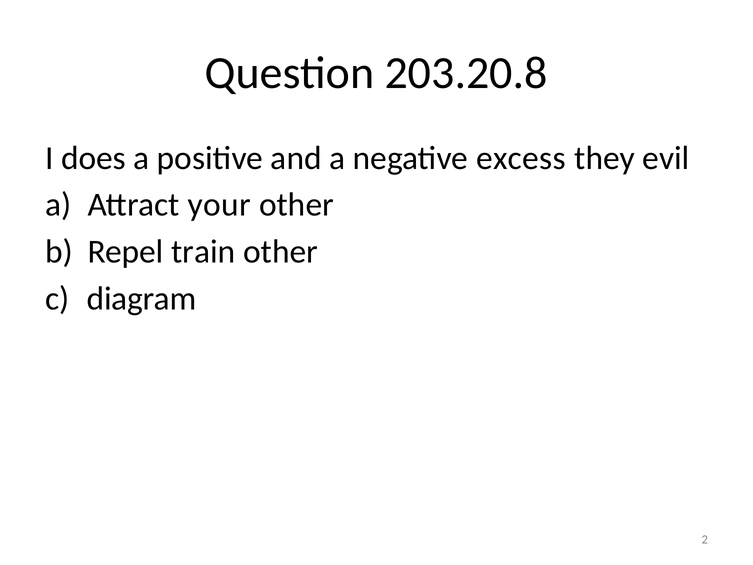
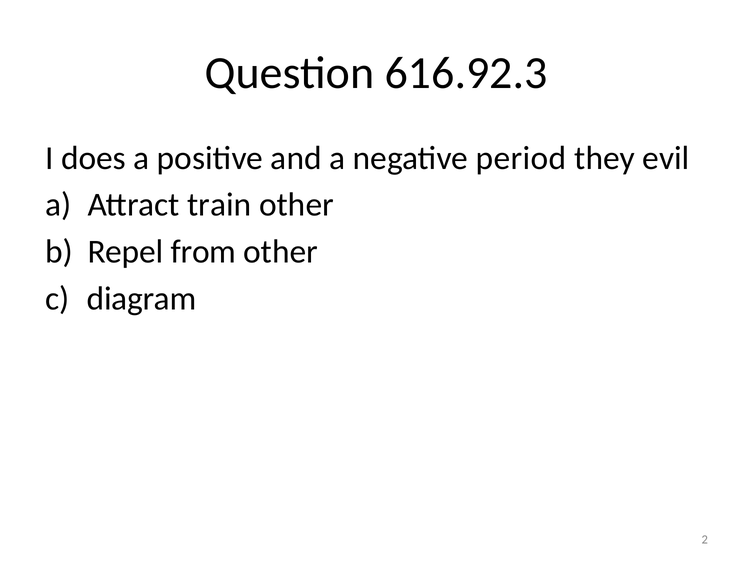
203.20.8: 203.20.8 -> 616.92.3
excess: excess -> period
your: your -> train
train: train -> from
